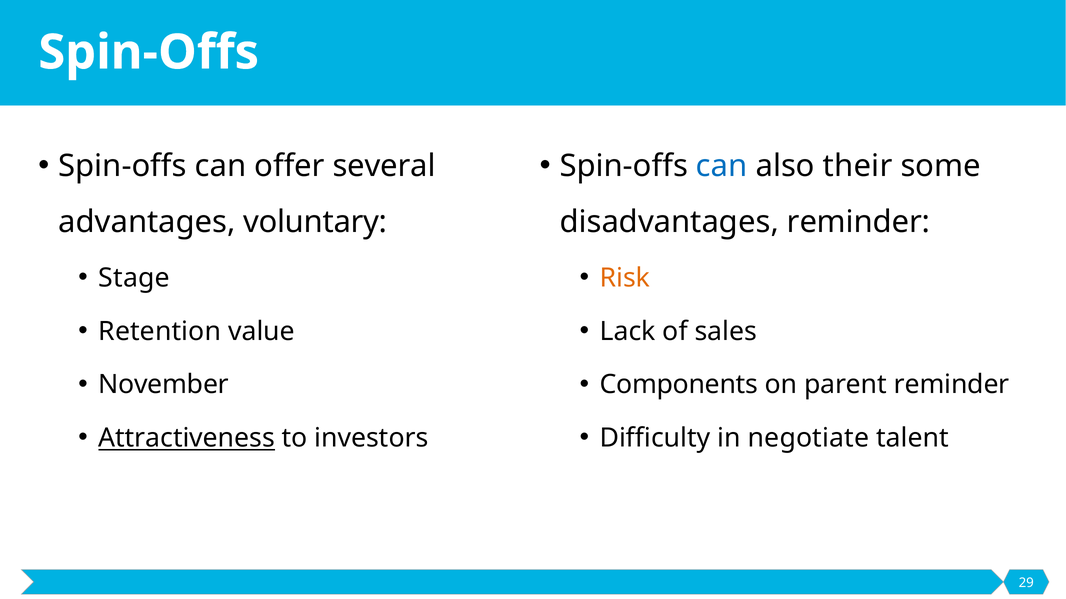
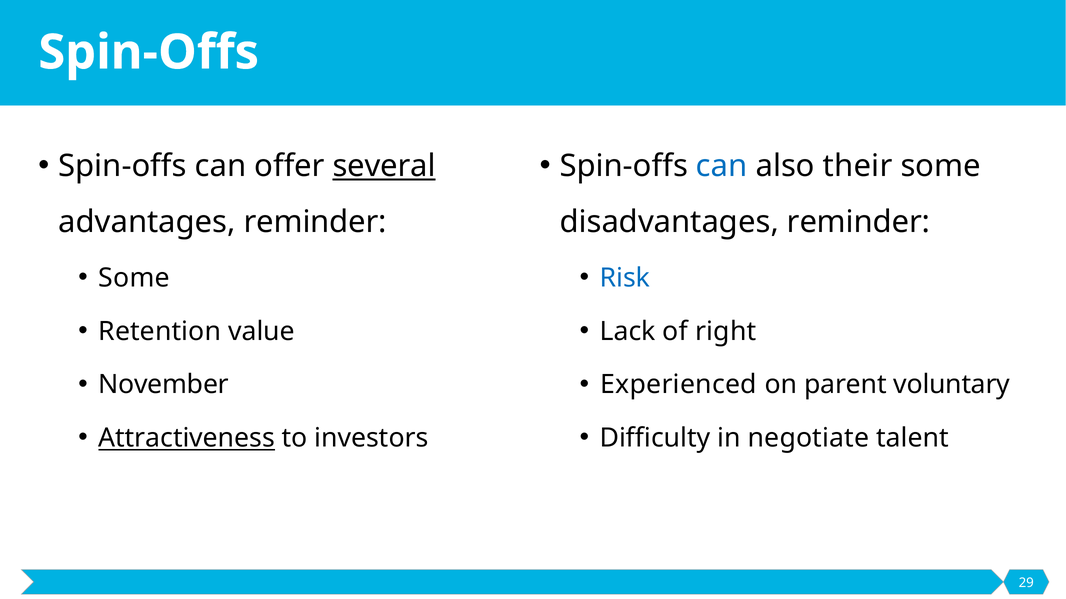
several underline: none -> present
advantages voluntary: voluntary -> reminder
Stage at (134, 278): Stage -> Some
Risk colour: orange -> blue
sales: sales -> right
Components: Components -> Experienced
parent reminder: reminder -> voluntary
